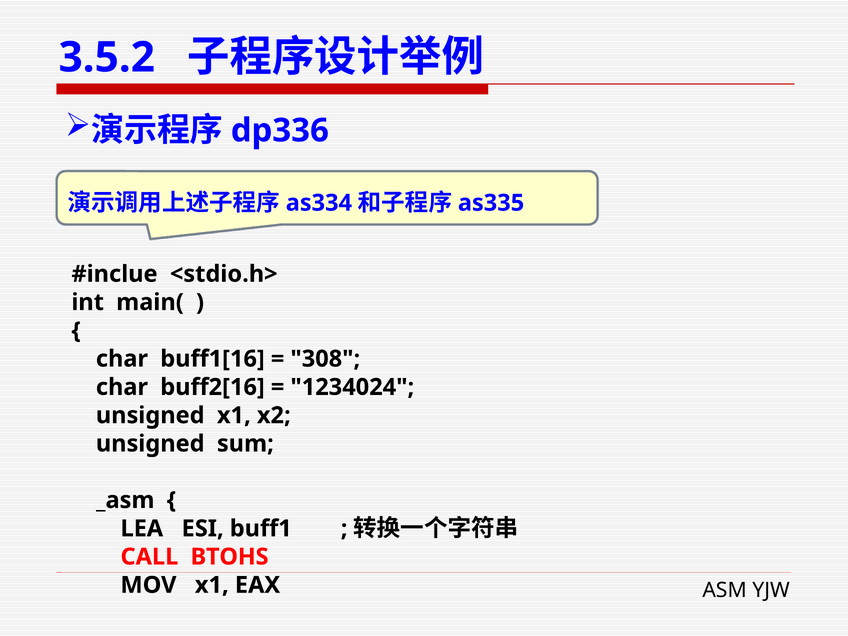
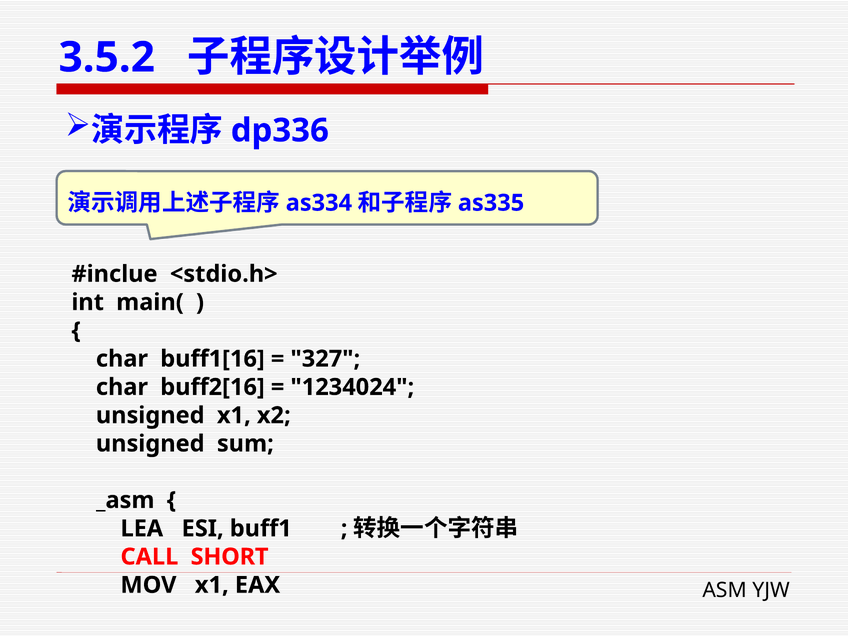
308: 308 -> 327
BTOHS: BTOHS -> SHORT
